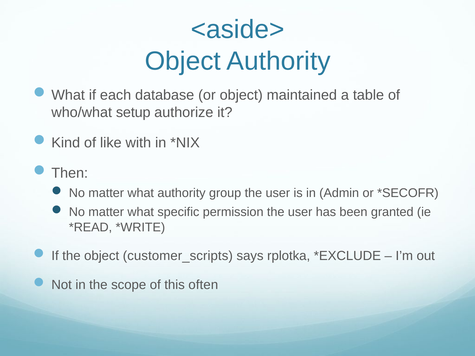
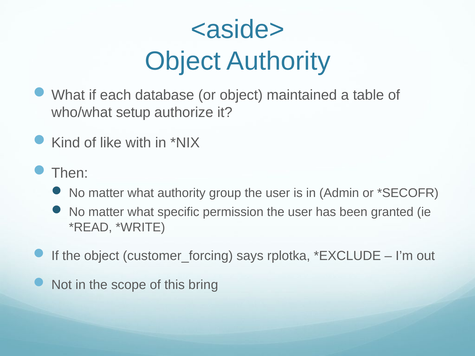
customer_scripts: customer_scripts -> customer_forcing
often: often -> bring
